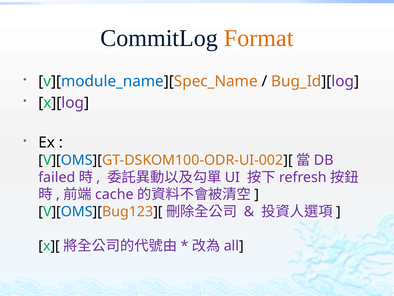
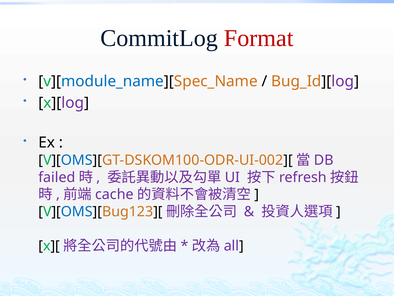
Format colour: orange -> red
